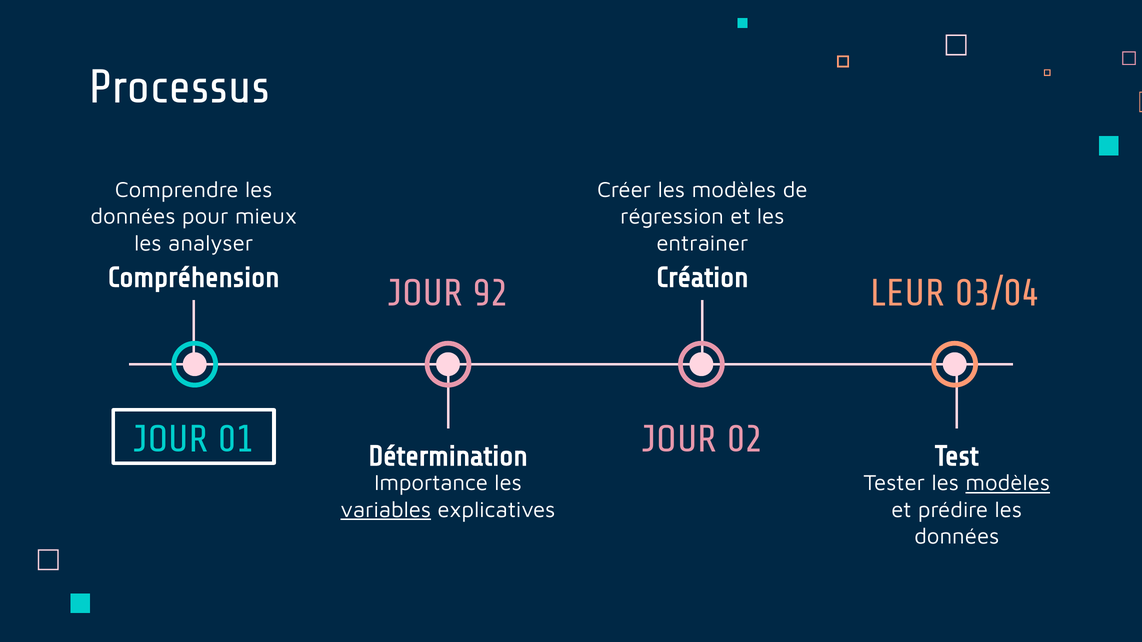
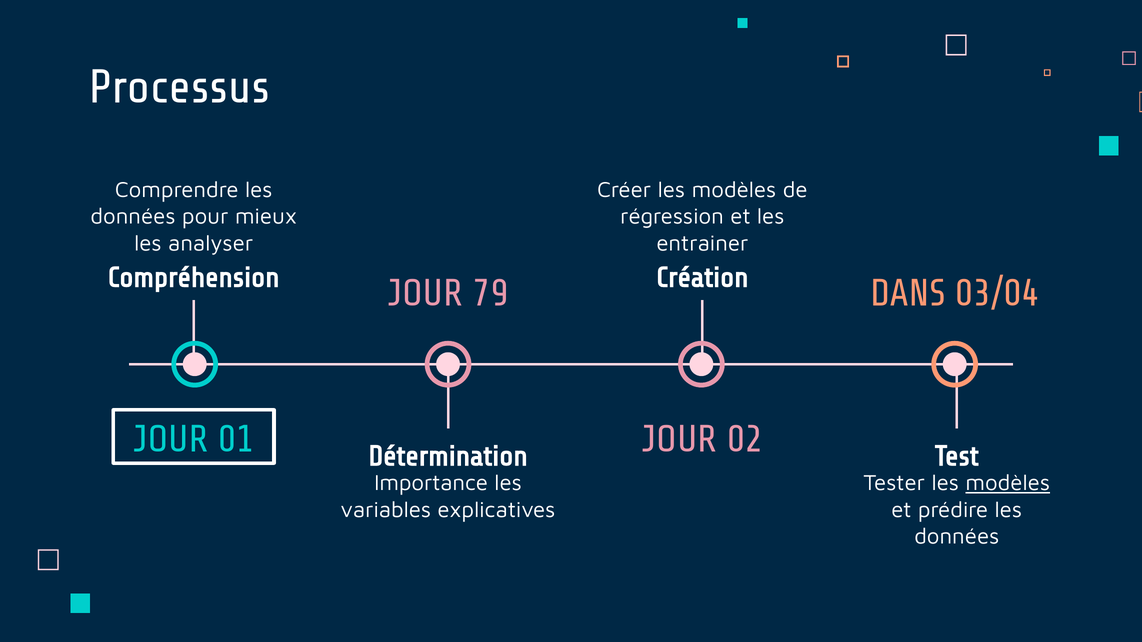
92: 92 -> 79
LEUR: LEUR -> DANS
variables underline: present -> none
